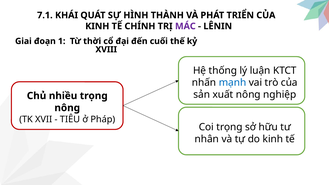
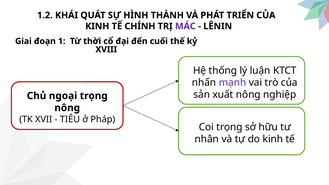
7.1: 7.1 -> 1.2
mạnh colour: blue -> purple
nhiều: nhiều -> ngoại
